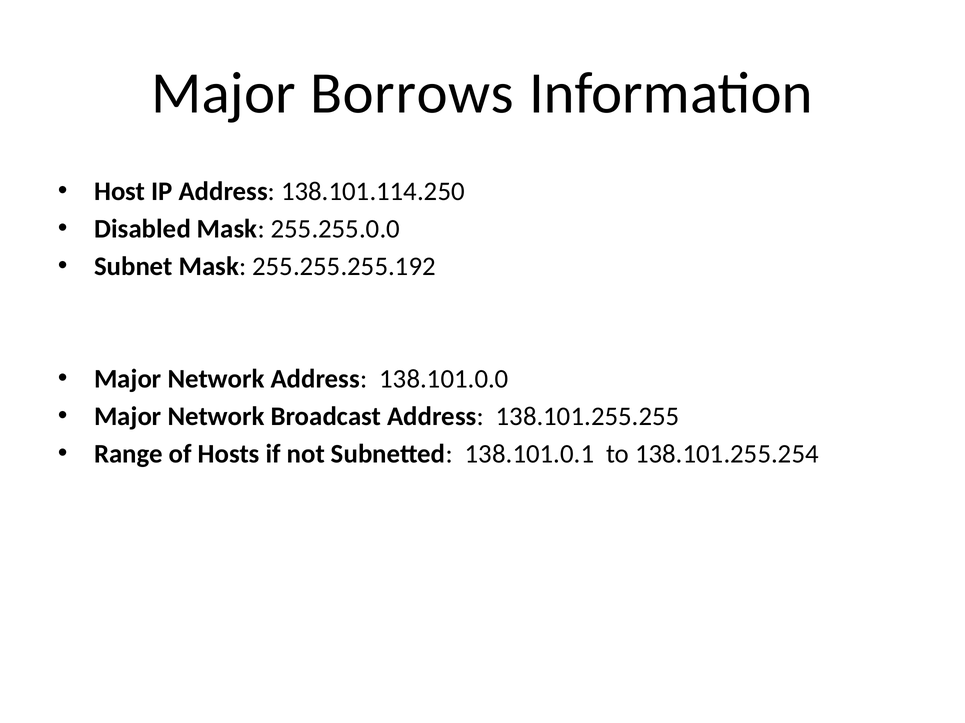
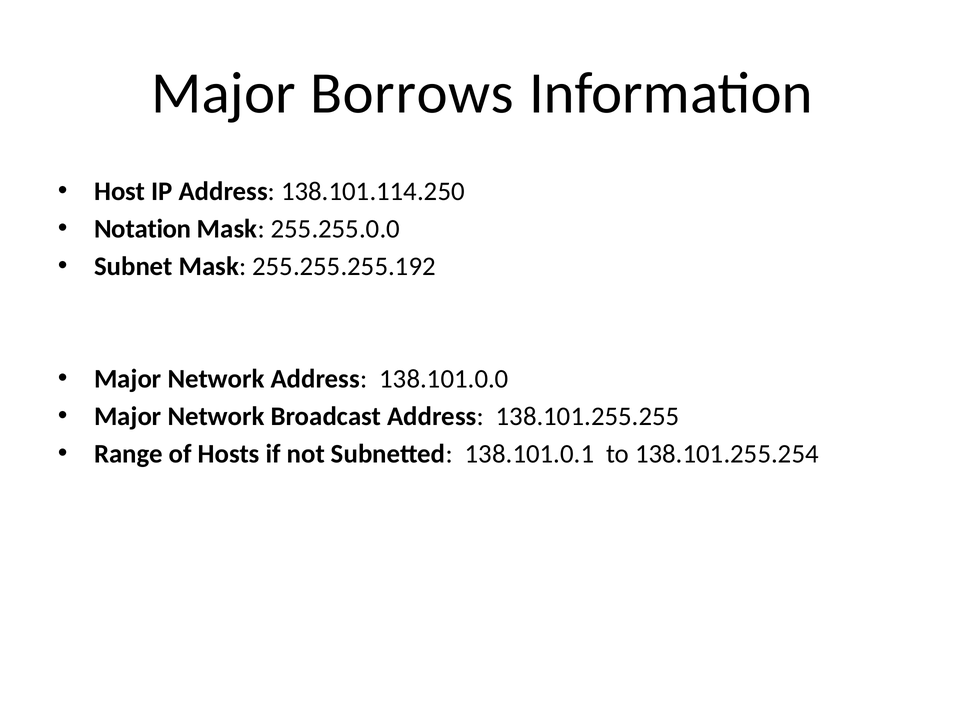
Disabled: Disabled -> Notation
